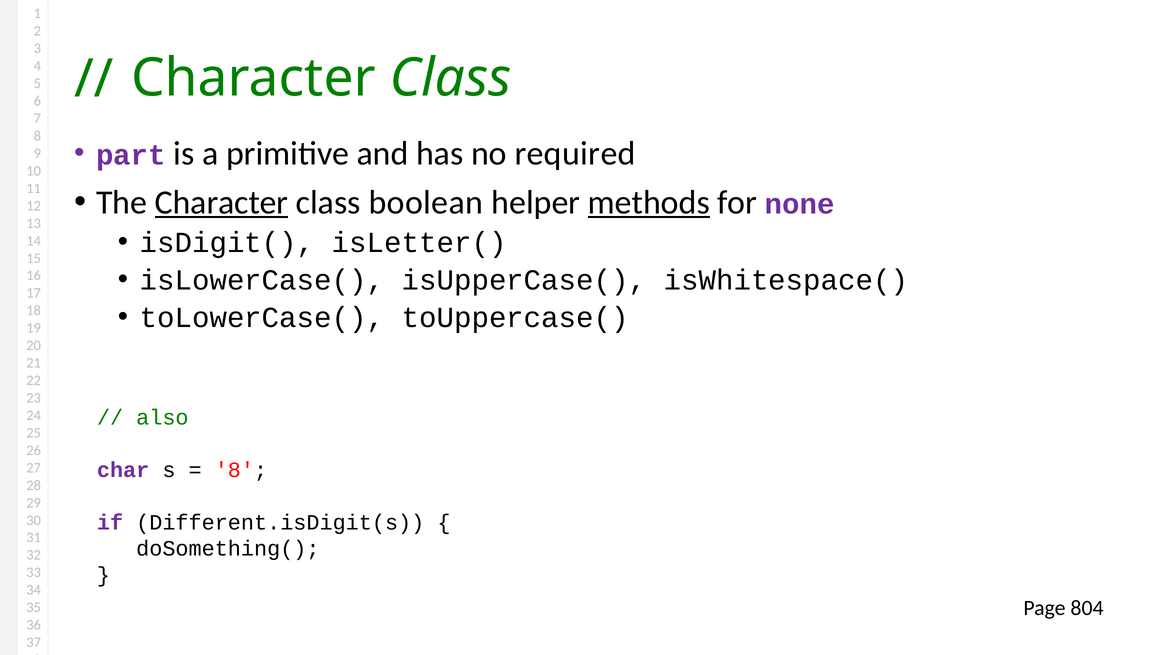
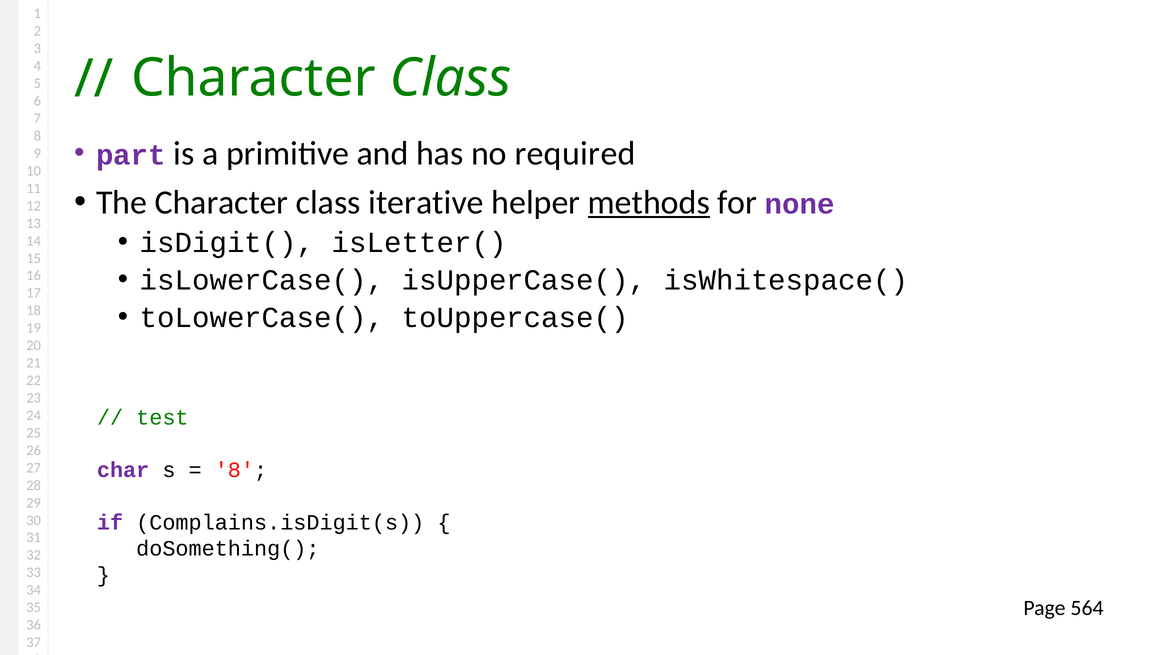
Character at (222, 202) underline: present -> none
boolean: boolean -> iterative
also: also -> test
Different.isDigit(s: Different.isDigit(s -> Complains.isDigit(s
804: 804 -> 564
